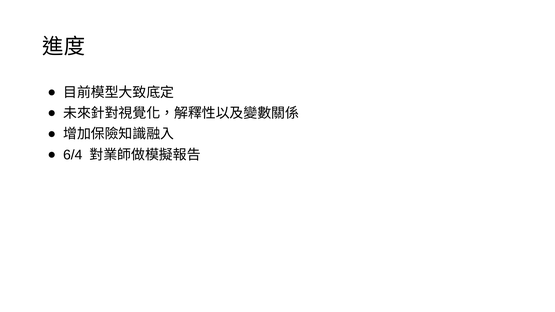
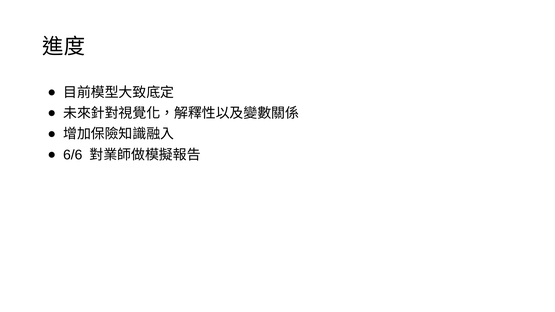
6/4: 6/4 -> 6/6
